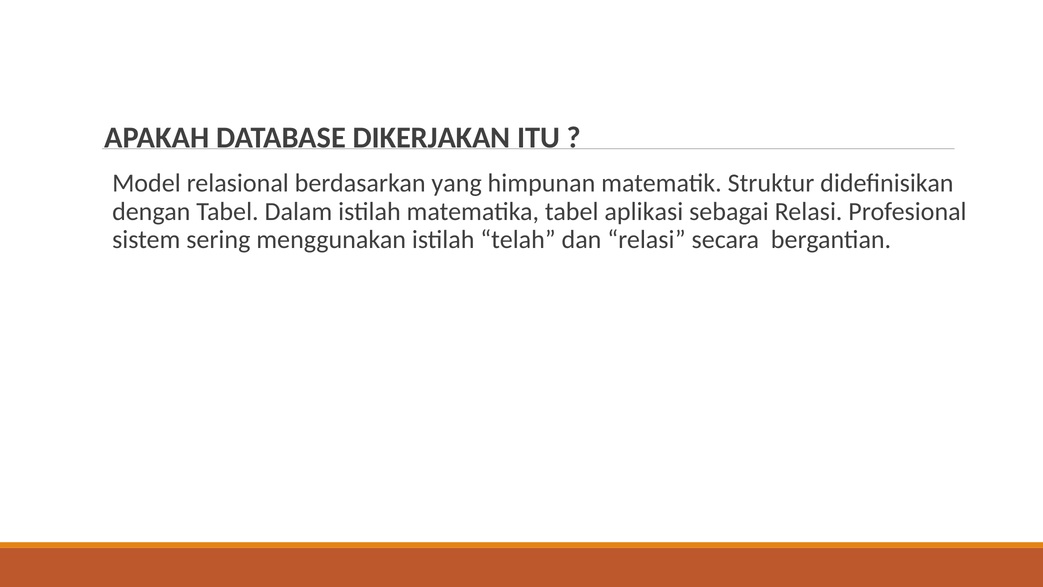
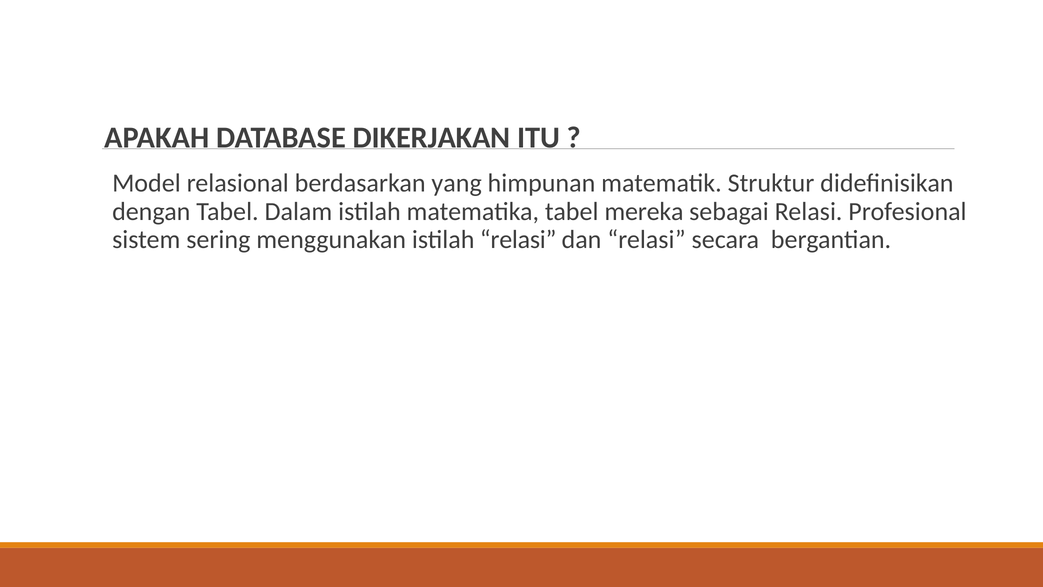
aplikasi: aplikasi -> mereka
istilah telah: telah -> relasi
